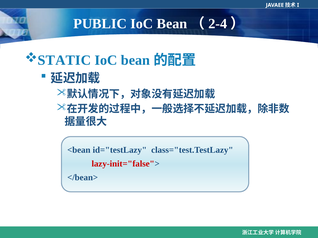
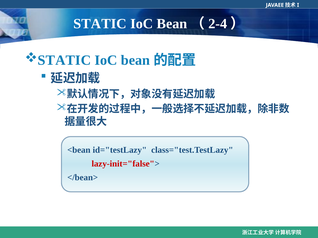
PUBLIC at (100, 24): PUBLIC -> STATIC
